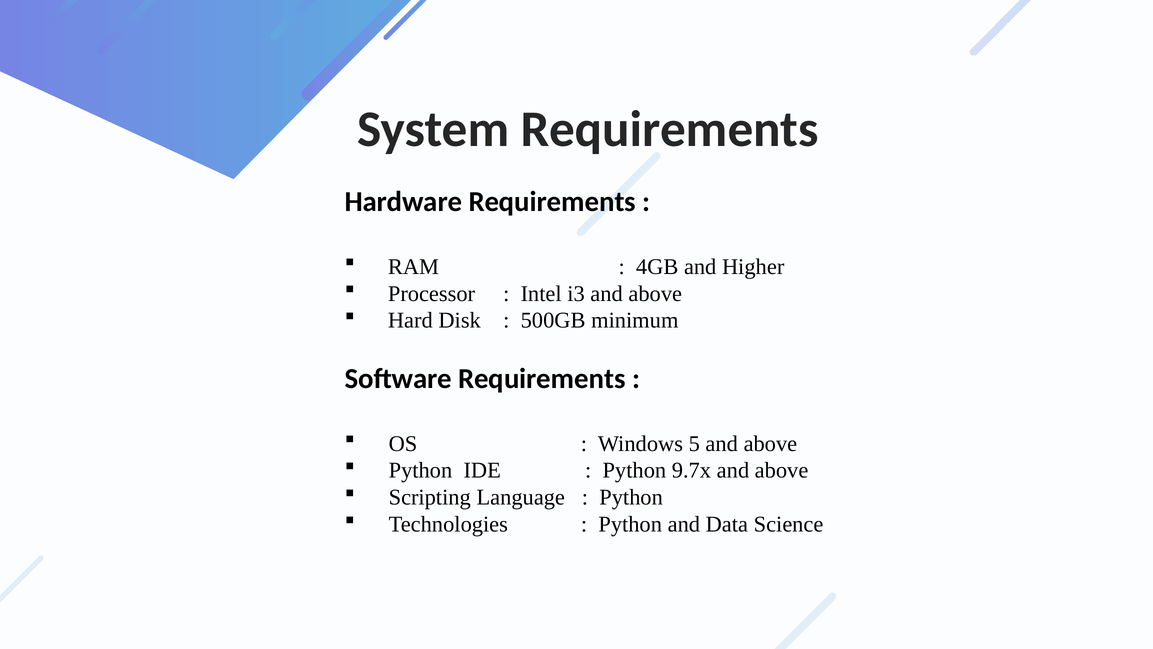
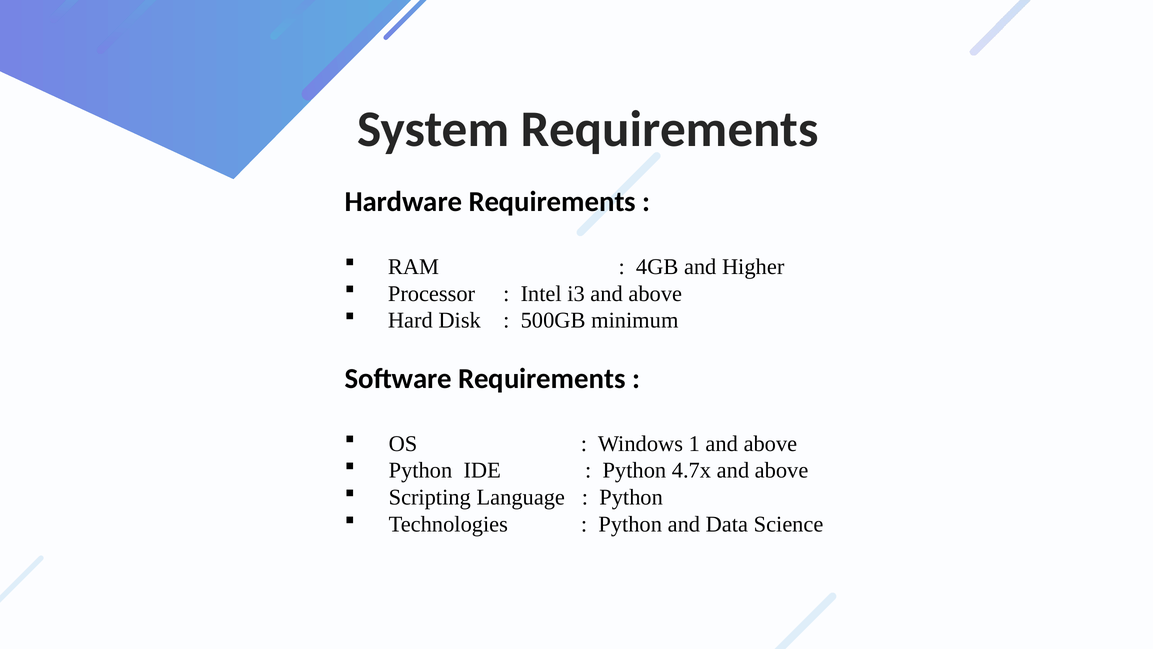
5: 5 -> 1
9.7x: 9.7x -> 4.7x
